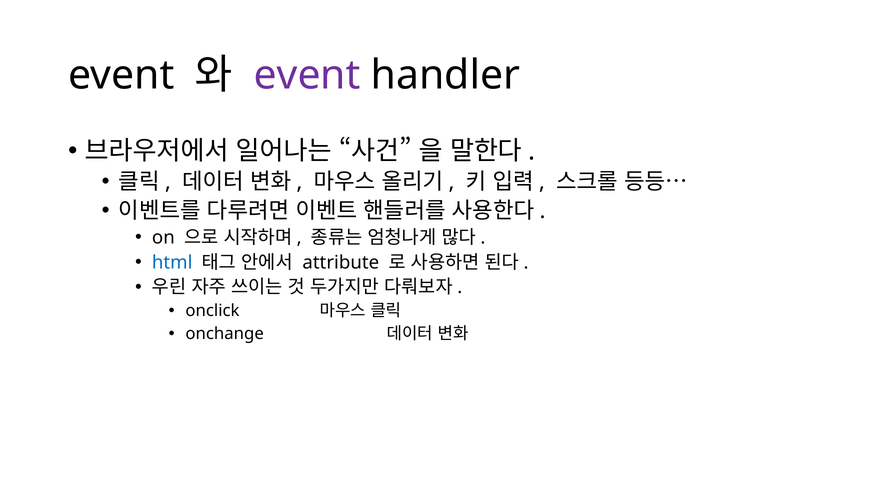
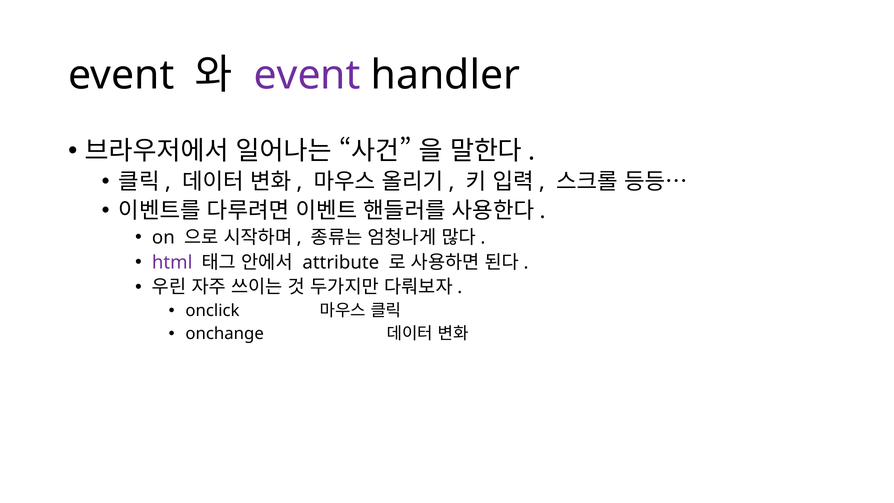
html colour: blue -> purple
